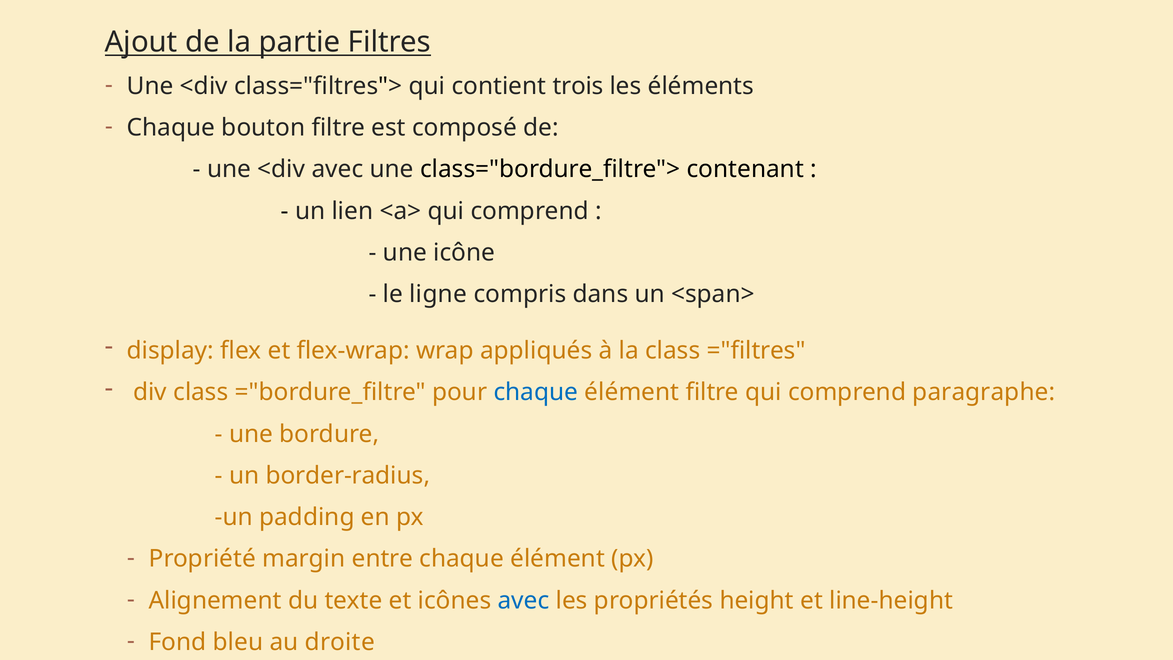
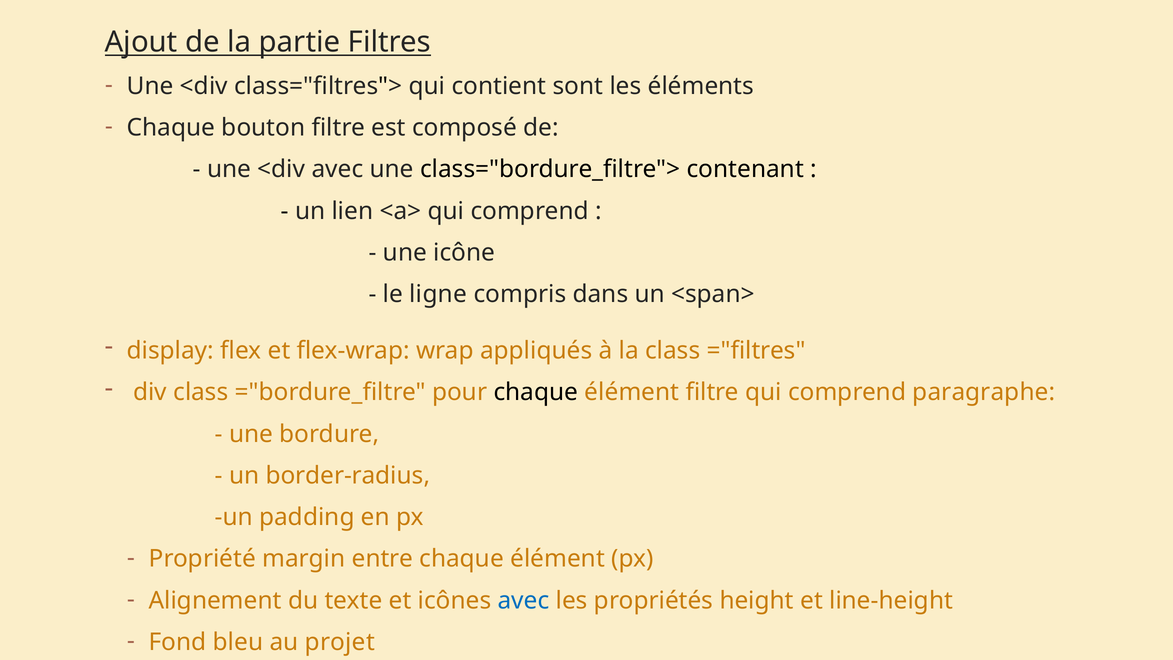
trois: trois -> sont
chaque at (536, 392) colour: blue -> black
droite: droite -> projet
